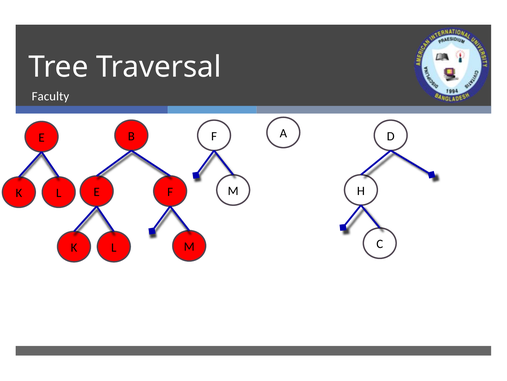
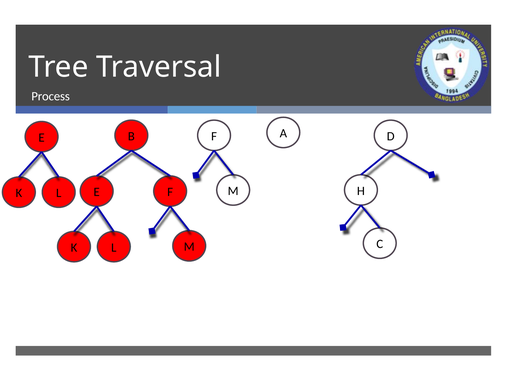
Faculty: Faculty -> Process
